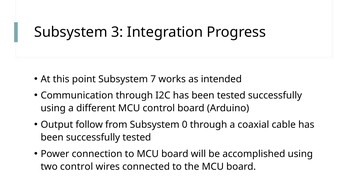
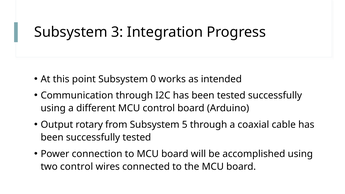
7: 7 -> 0
follow: follow -> rotary
0: 0 -> 5
